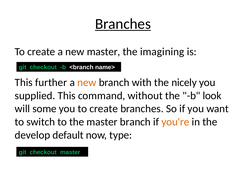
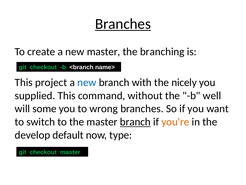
imagining: imagining -> branching
further: further -> project
new at (87, 82) colour: orange -> blue
look: look -> well
you to create: create -> wrong
branch at (135, 122) underline: none -> present
